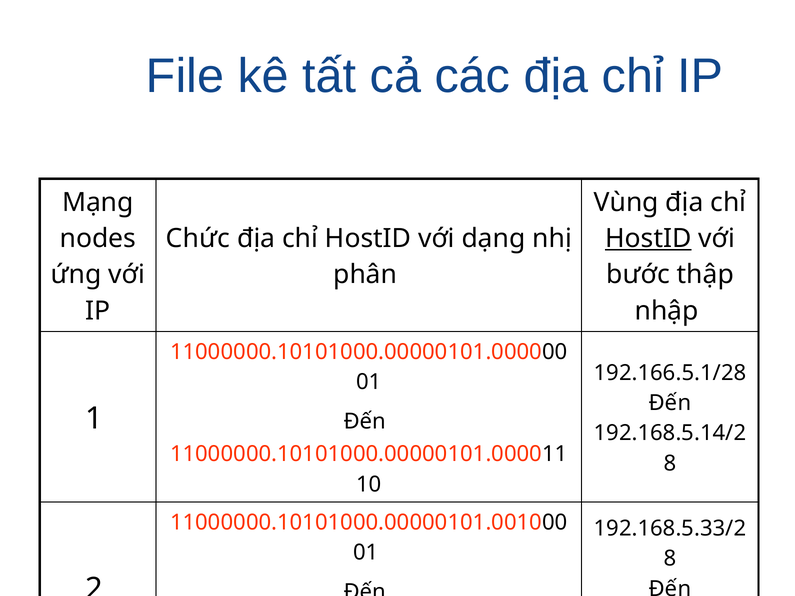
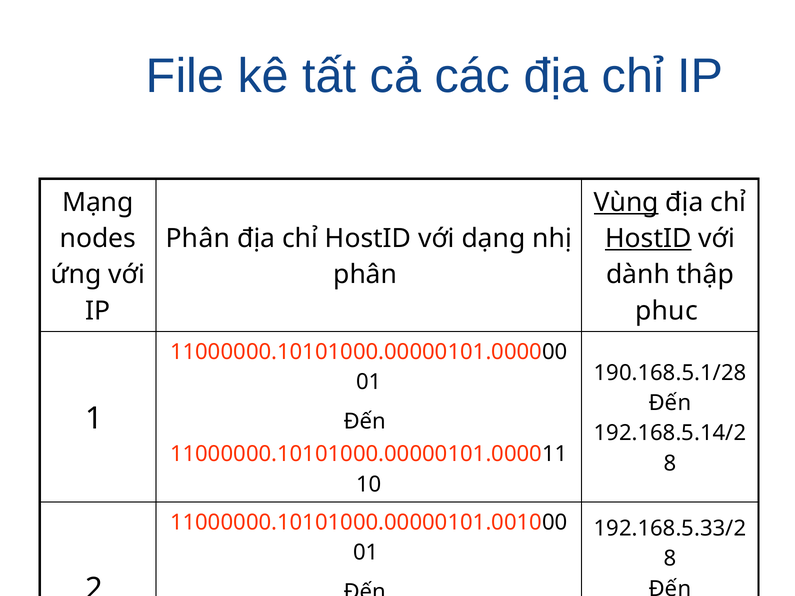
Vùng underline: none -> present
Chức at (198, 239): Chức -> Phân
bước: bước -> dành
nhập: nhập -> phục
192.166.5.1/28: 192.166.5.1/28 -> 190.168.5.1/28
